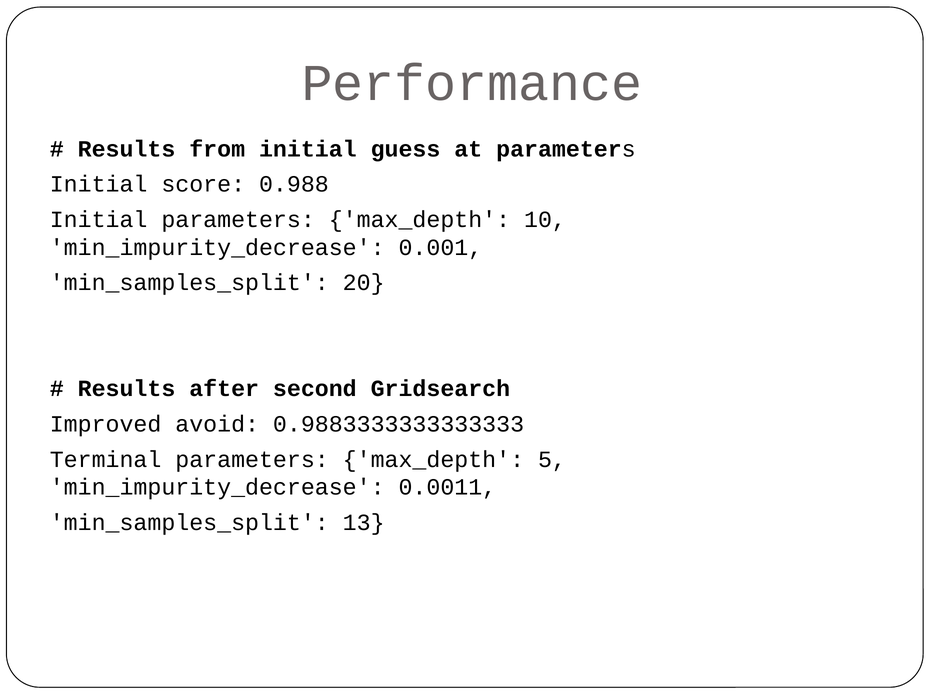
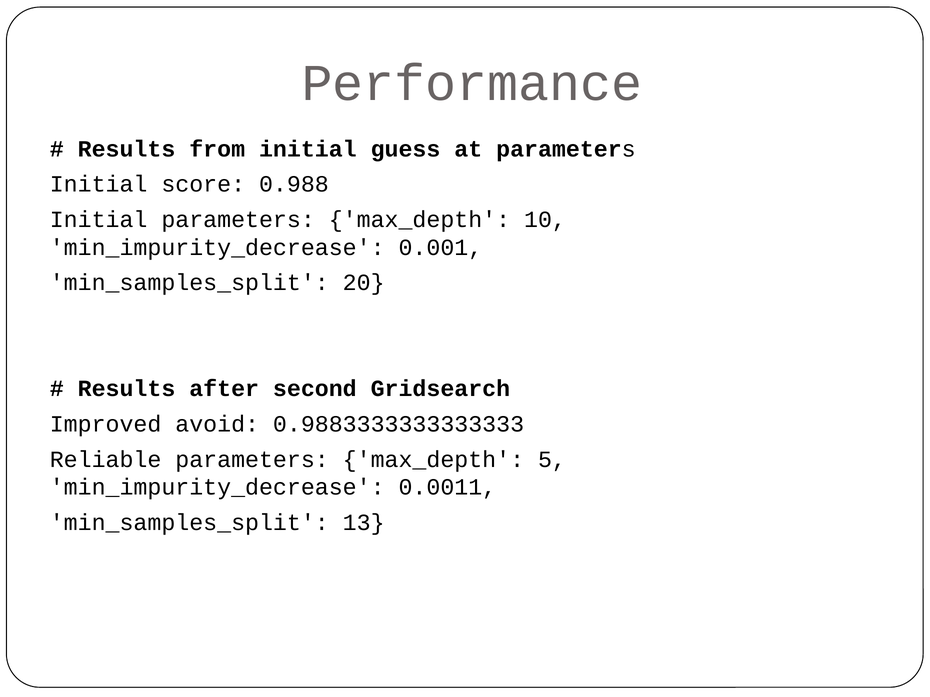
Terminal: Terminal -> Reliable
